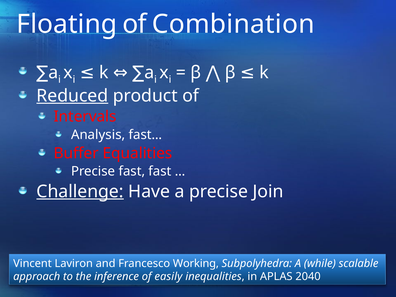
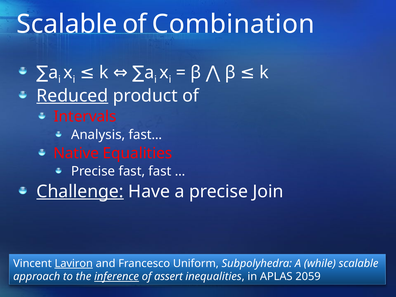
Floating at (67, 24): Floating -> Scalable
Buffer: Buffer -> Native
Laviron underline: none -> present
Working: Working -> Uniform
inference underline: none -> present
easily: easily -> assert
2040: 2040 -> 2059
